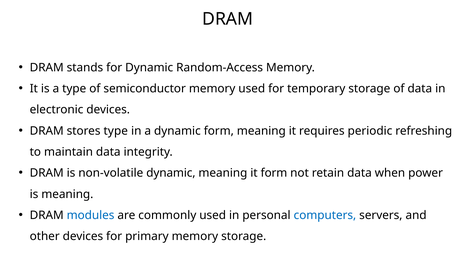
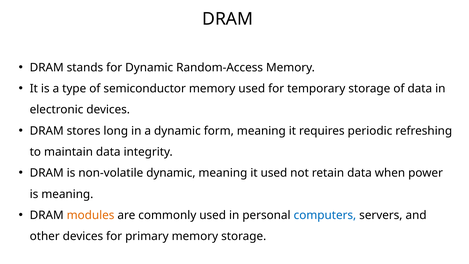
stores type: type -> long
it form: form -> used
modules colour: blue -> orange
